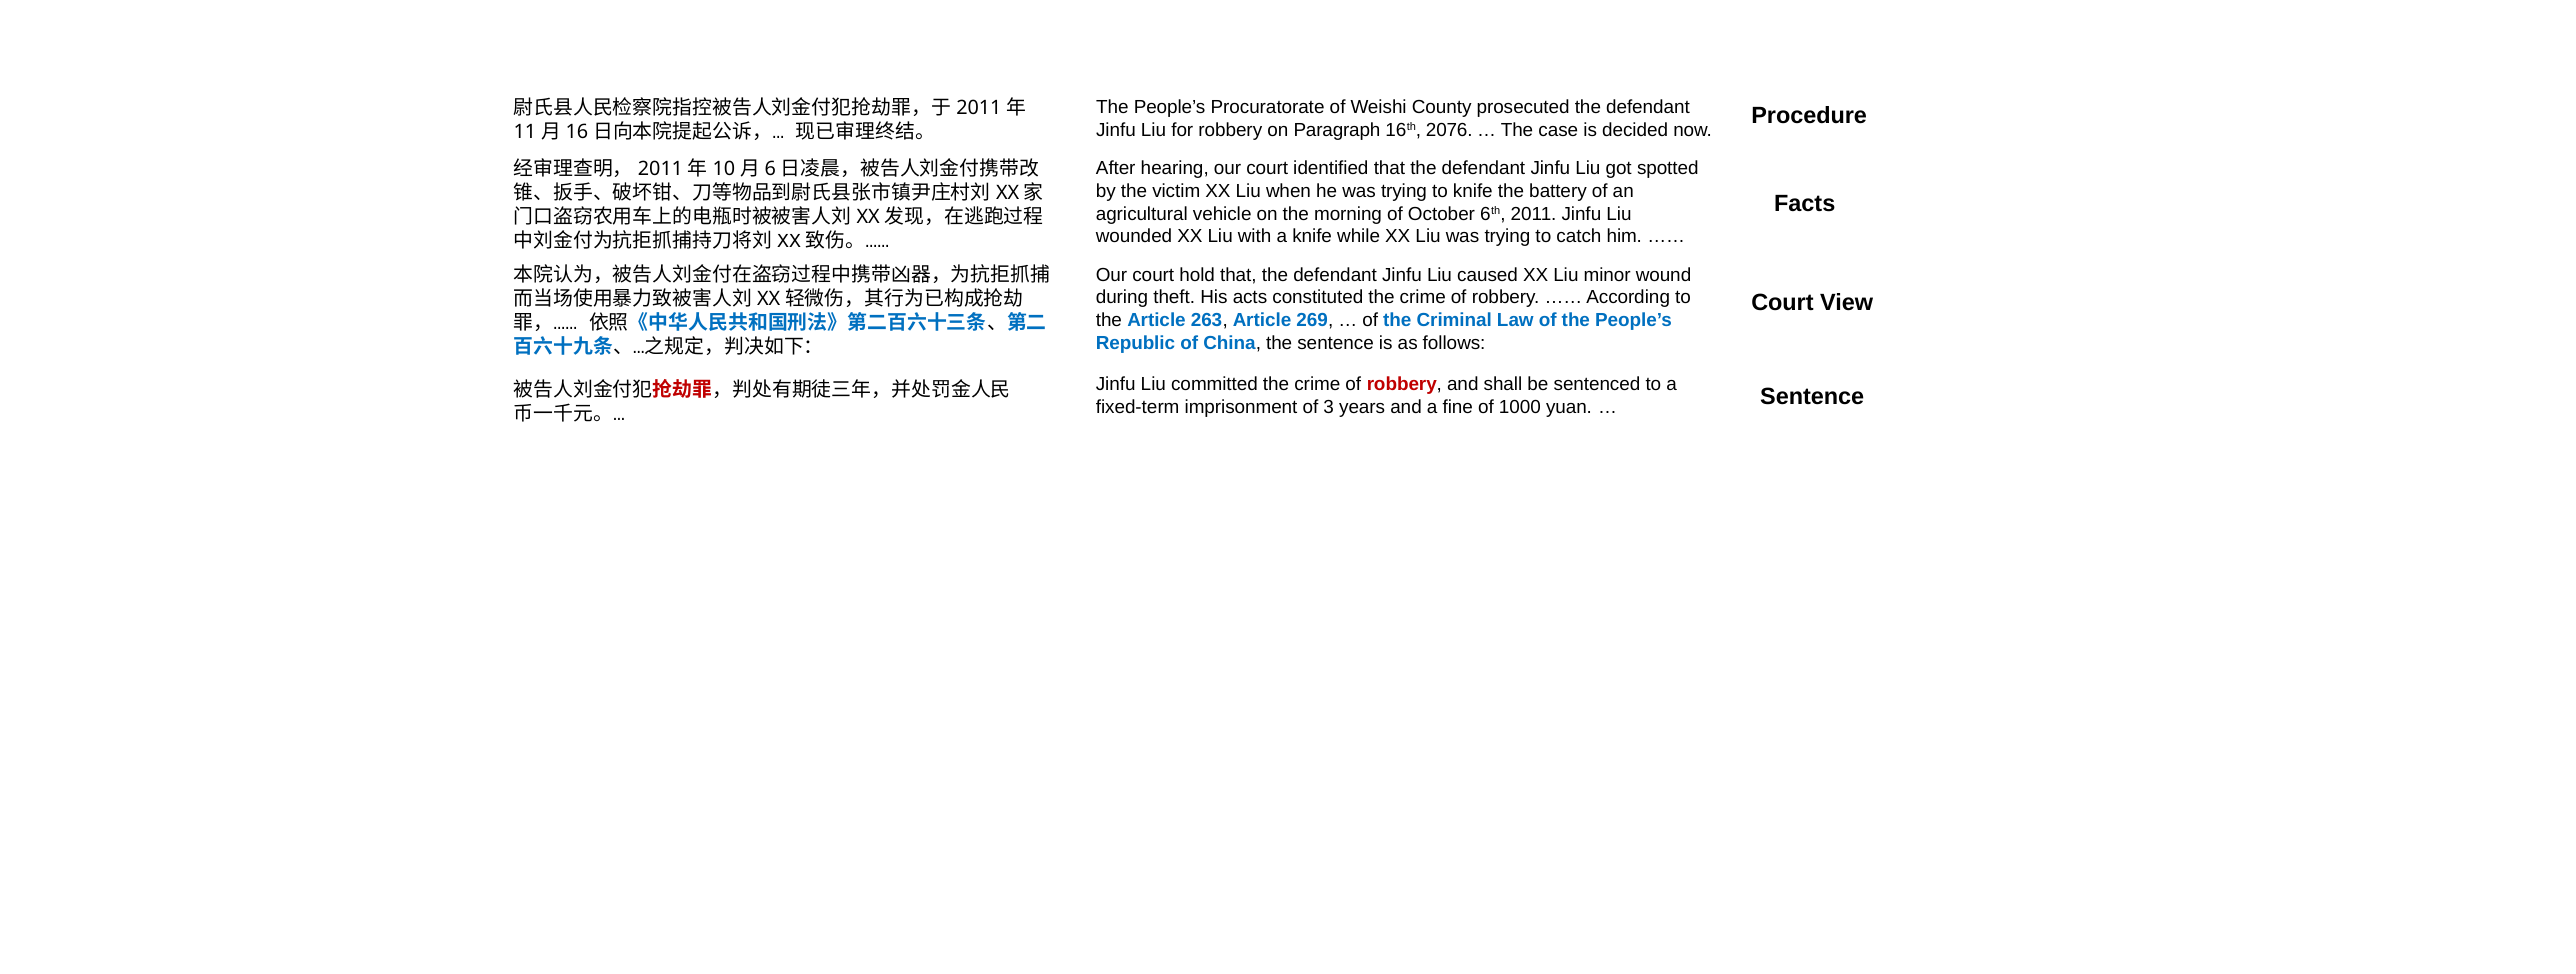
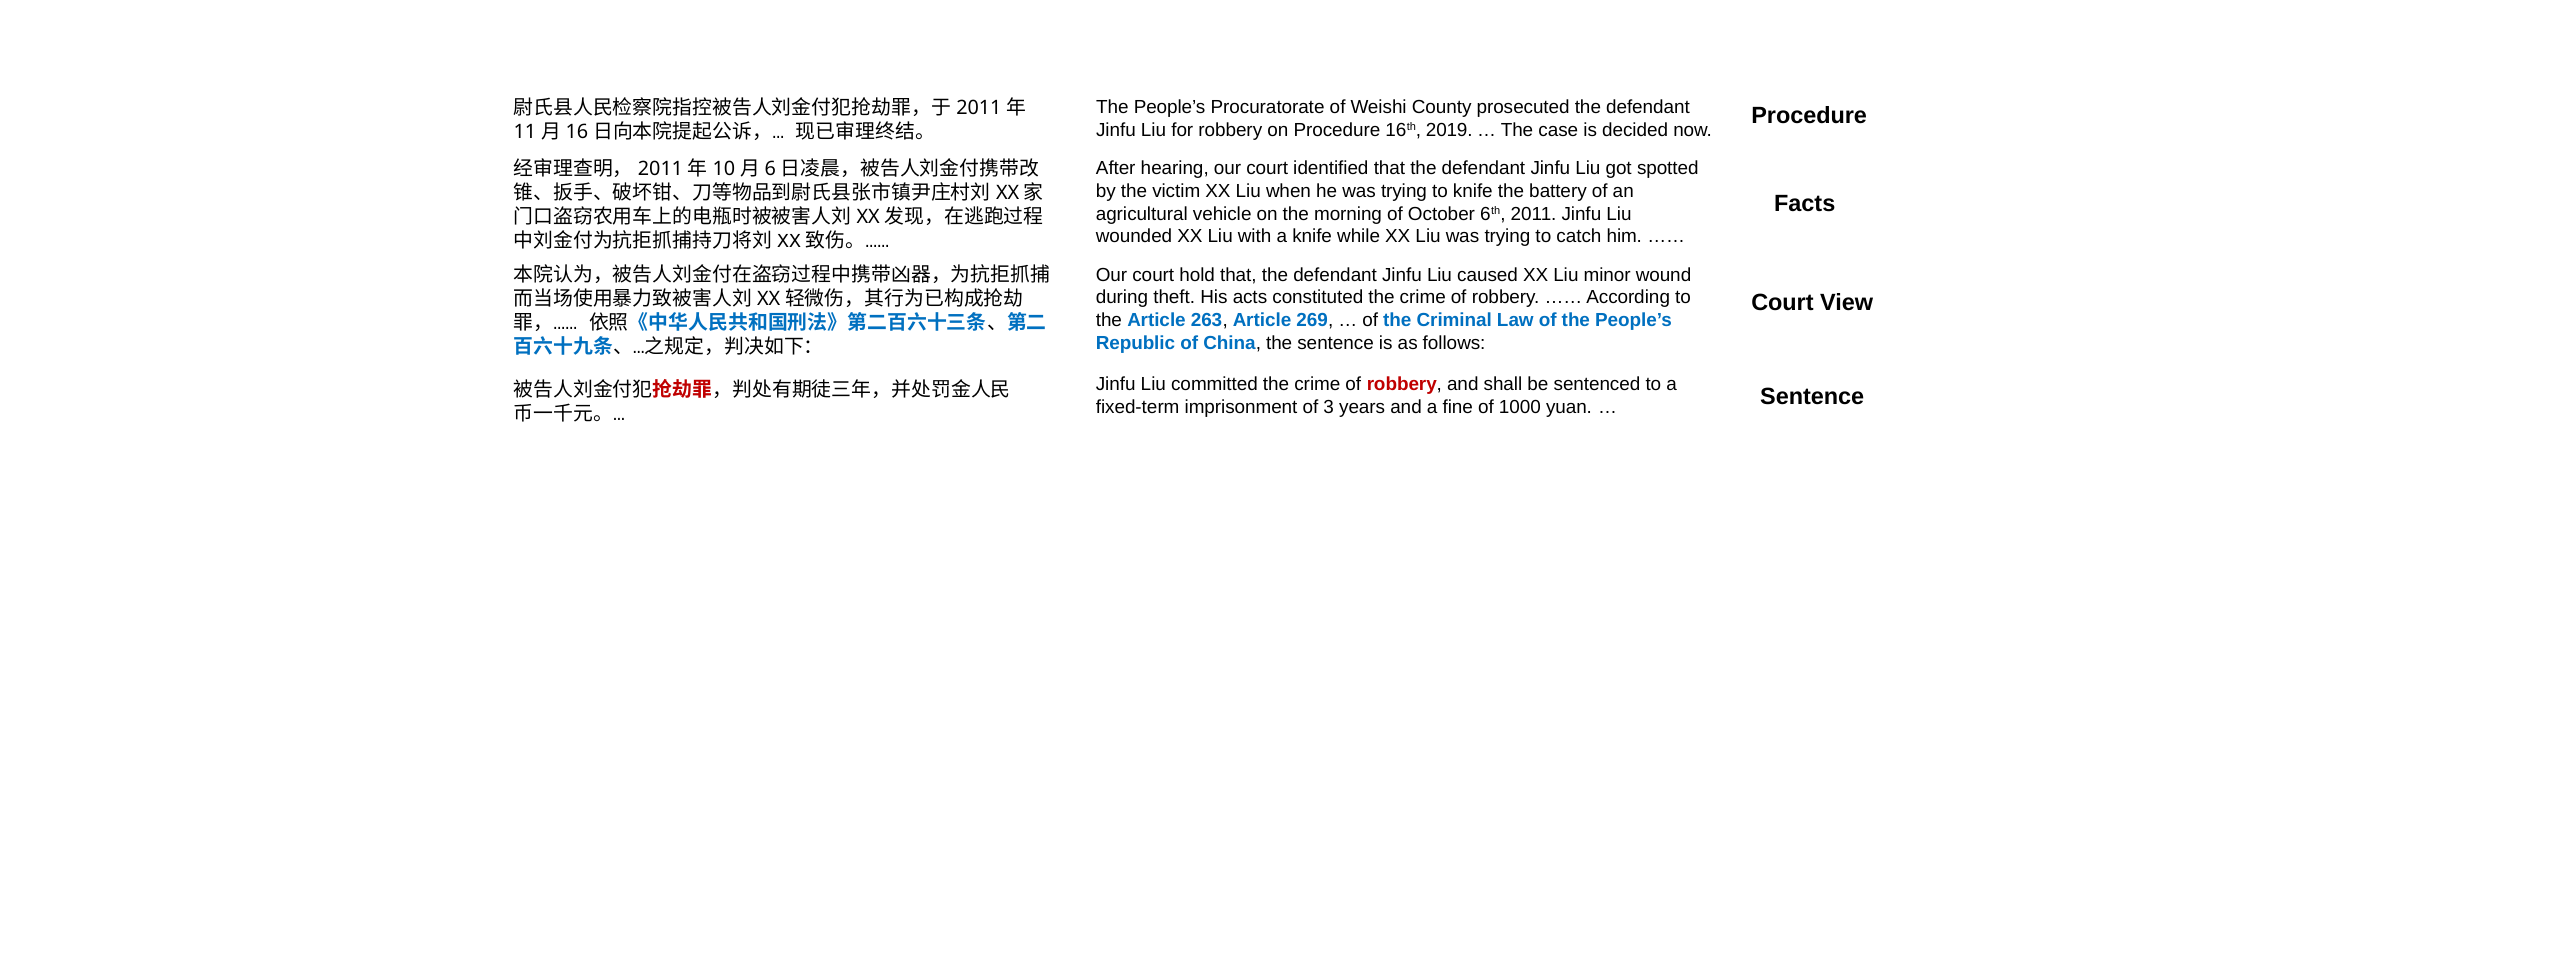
on Paragraph: Paragraph -> Procedure
2076: 2076 -> 2019
